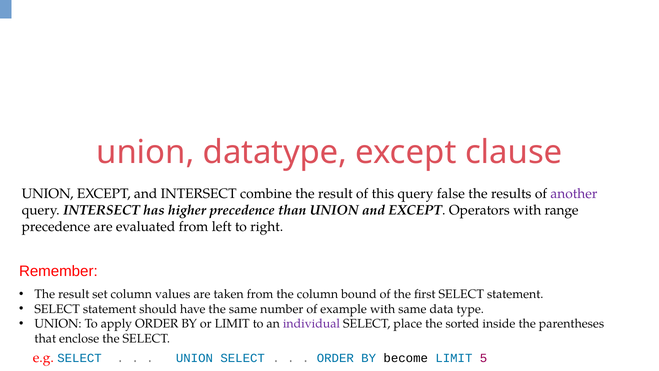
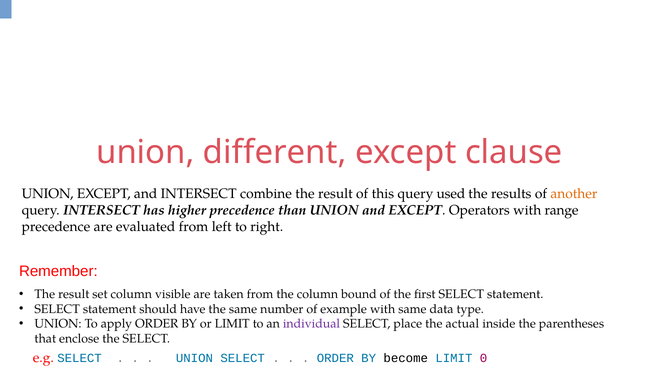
datatype: datatype -> different
false: false -> used
another colour: purple -> orange
values: values -> visible
sorted: sorted -> actual
5: 5 -> 0
